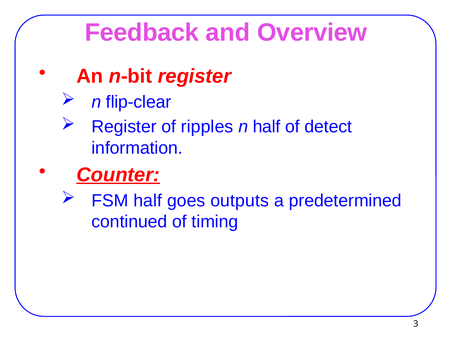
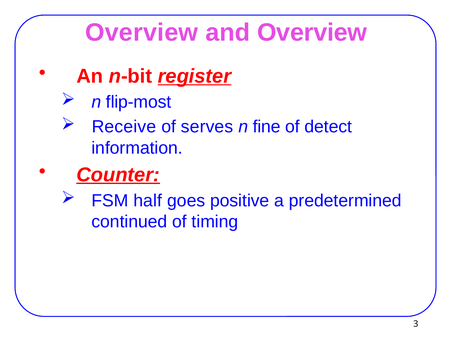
Feedback at (142, 33): Feedback -> Overview
register at (195, 76) underline: none -> present
flip-clear: flip-clear -> flip-most
Register at (124, 127): Register -> Receive
ripples: ripples -> serves
n half: half -> fine
outputs: outputs -> positive
